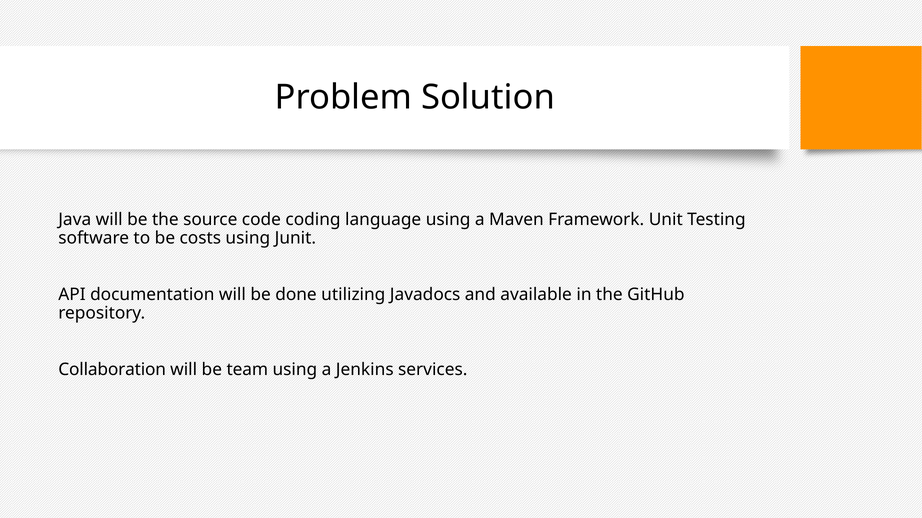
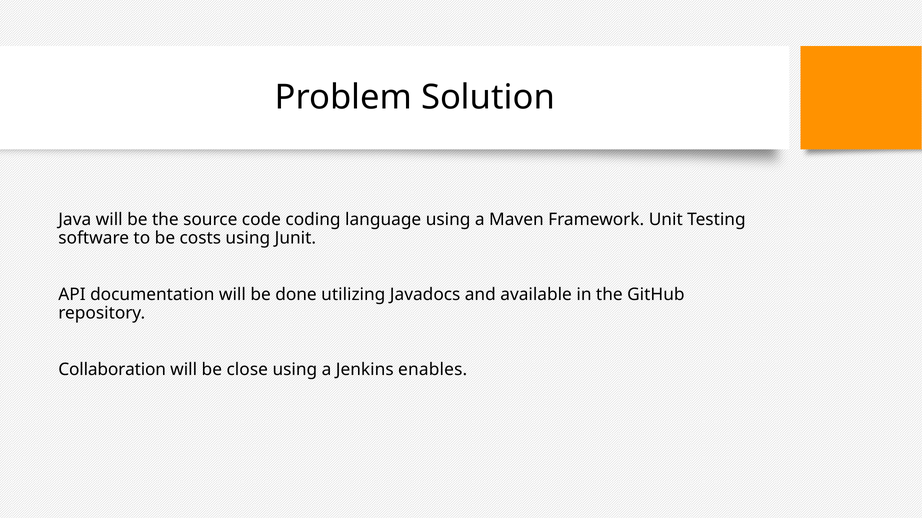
team: team -> close
services: services -> enables
